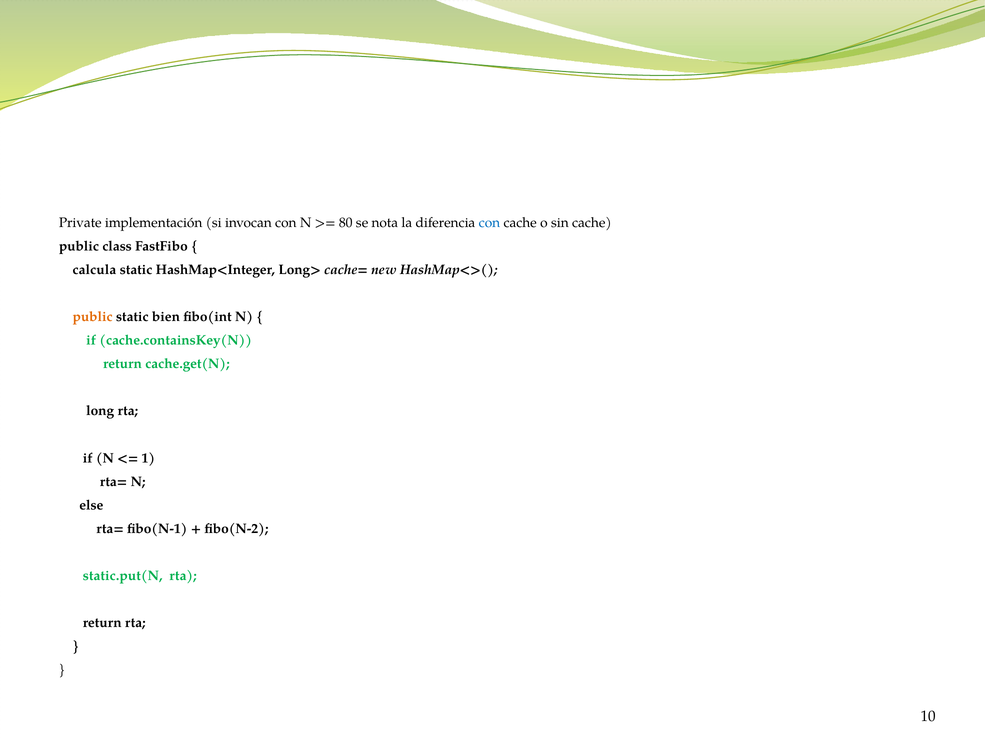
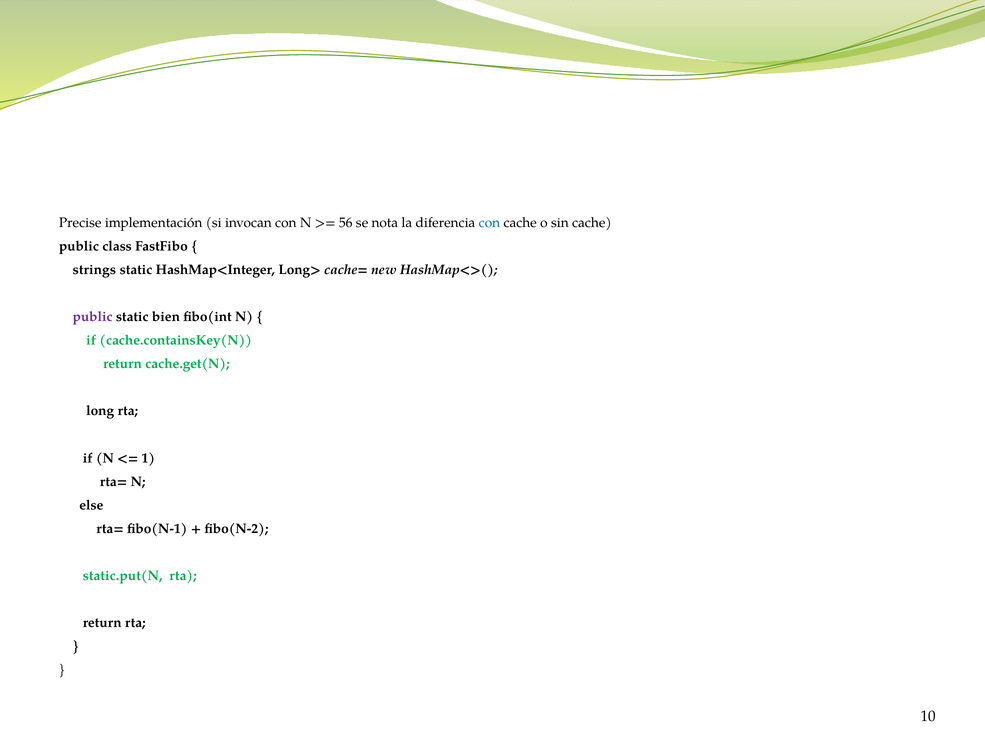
Private: Private -> Precise
80: 80 -> 56
calcula: calcula -> strings
public at (93, 317) colour: orange -> purple
